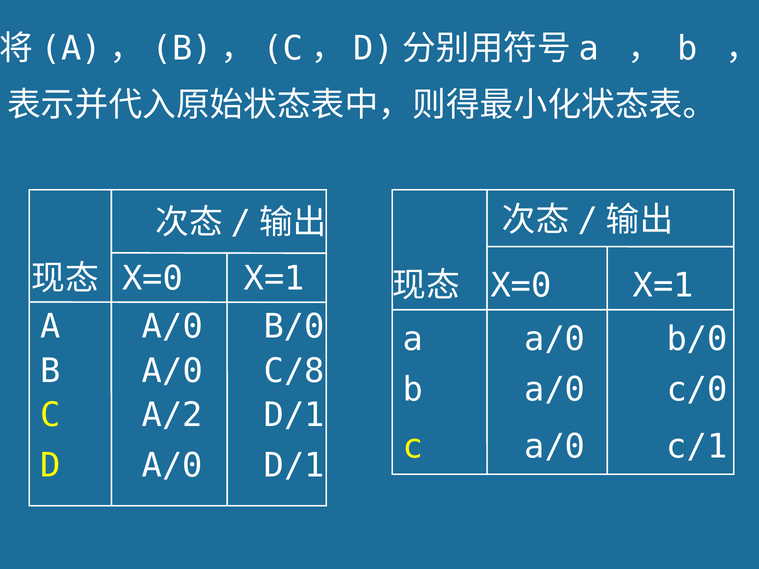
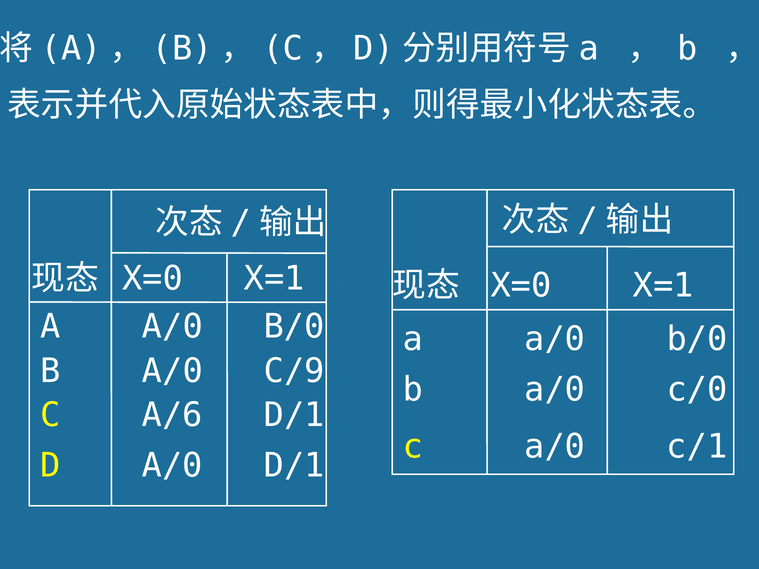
C/8: C/8 -> C/9
A/2: A/2 -> A/6
